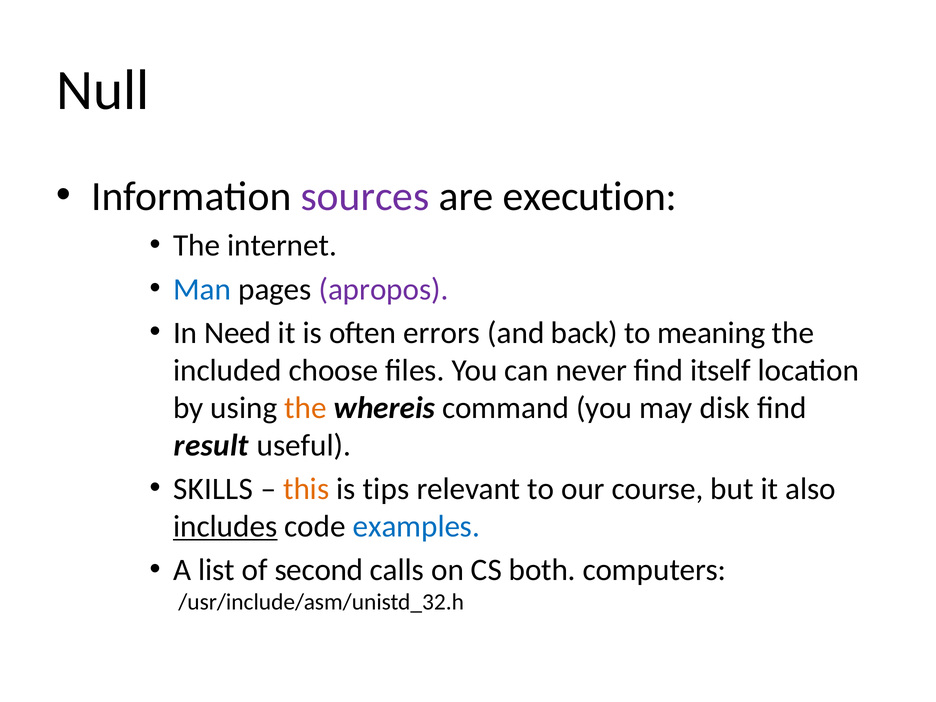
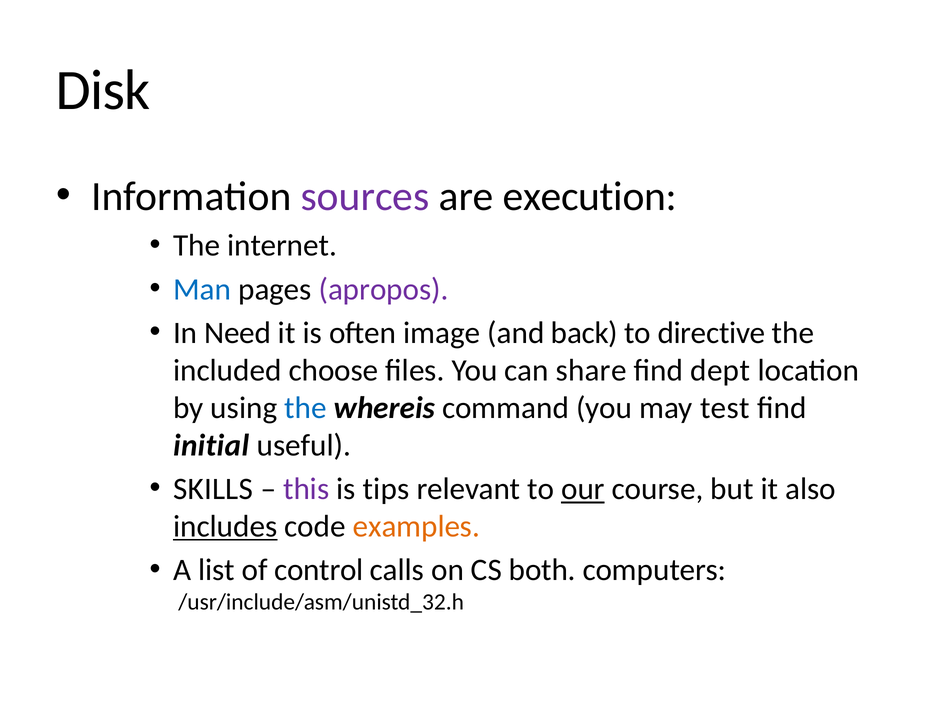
Null: Null -> Disk
errors: errors -> image
meaning: meaning -> directive
never: never -> share
itself: itself -> dept
the at (306, 408) colour: orange -> blue
disk: disk -> test
result: result -> initial
this colour: orange -> purple
our underline: none -> present
examples colour: blue -> orange
second: second -> control
